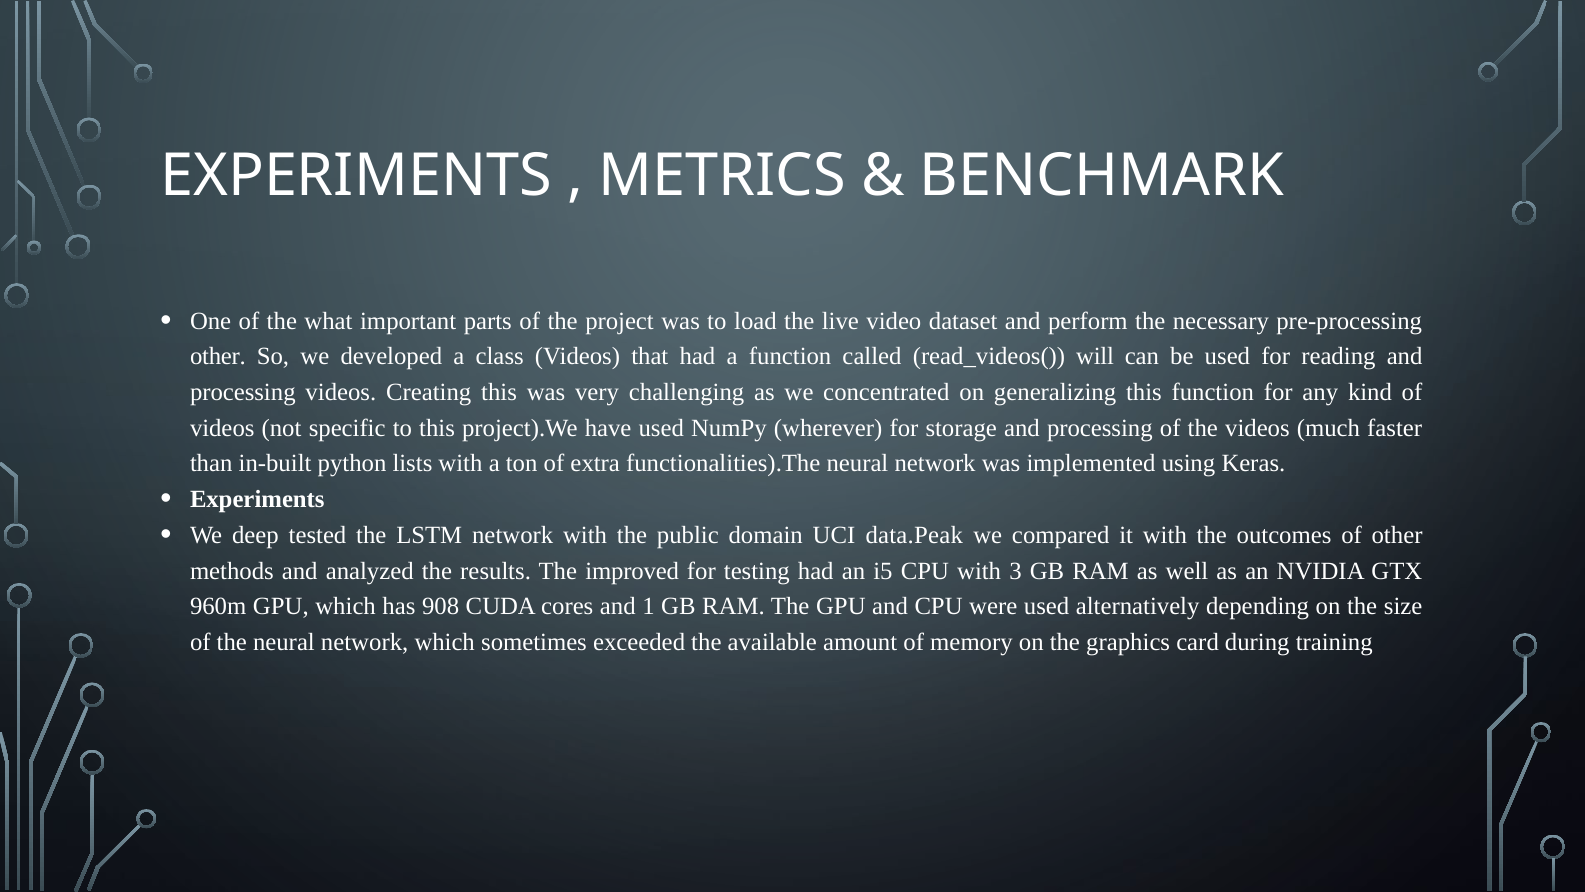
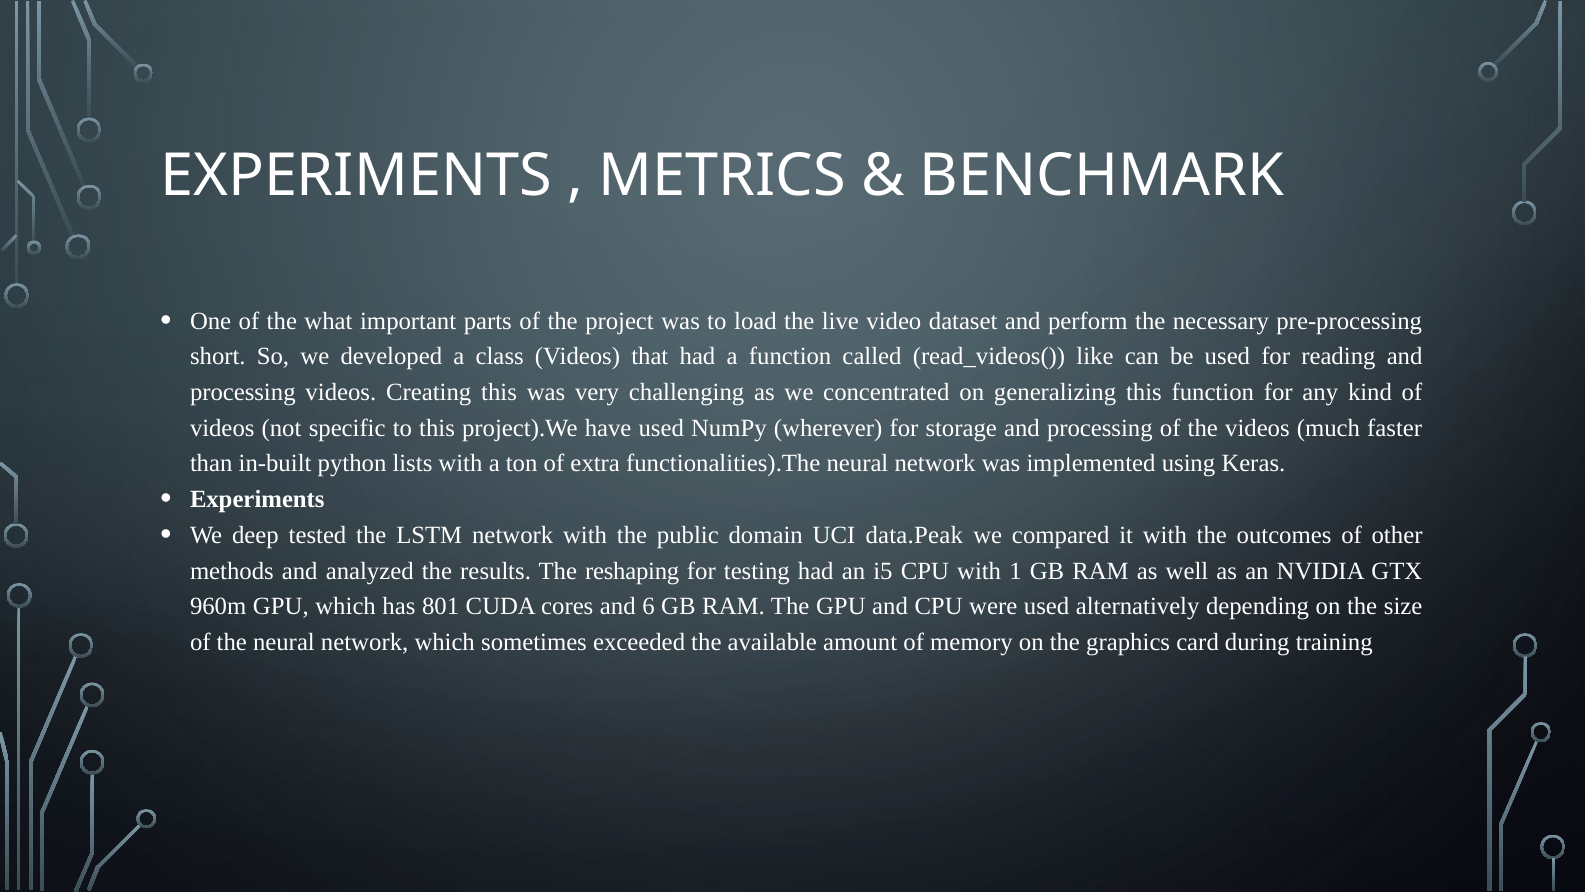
other at (218, 357): other -> short
will: will -> like
improved: improved -> reshaping
3: 3 -> 1
908: 908 -> 801
1: 1 -> 6
